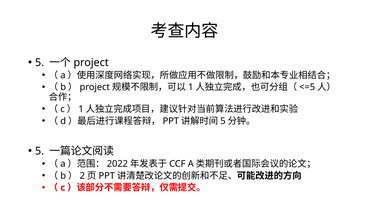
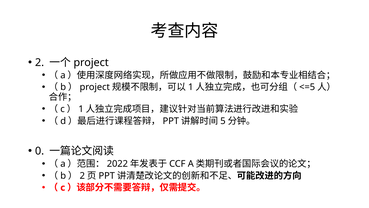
5 at (40, 62): 5 -> 2
5 at (40, 151): 5 -> 0
